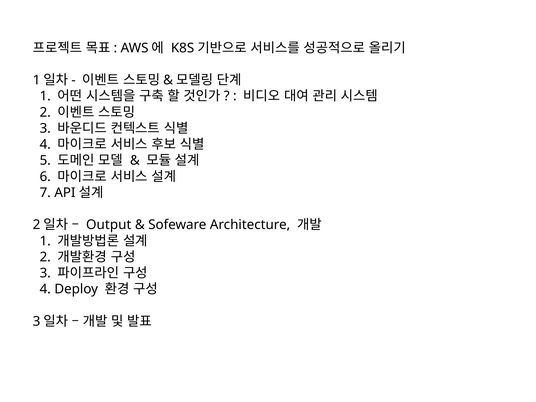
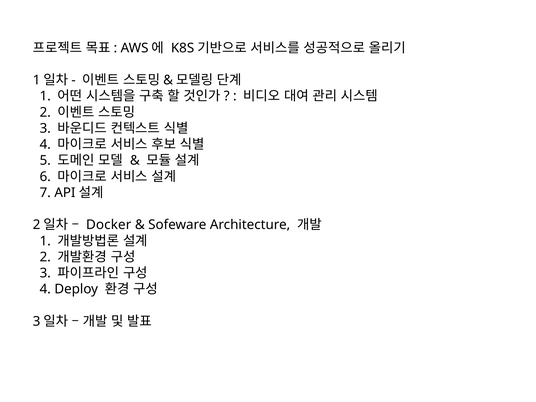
Output: Output -> Docker
